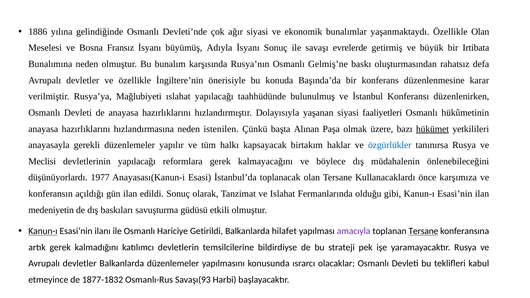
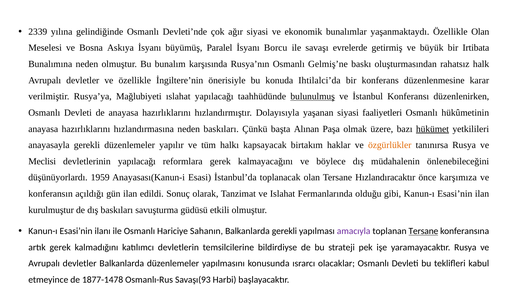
1886: 1886 -> 2339
Fransız: Fransız -> Askıya
Adıyla: Adıyla -> Paralel
İsyanı Sonuç: Sonuç -> Borcu
defa: defa -> halk
Başında’da: Başında’da -> Ihtilalci’da
bulunulmuş underline: none -> present
neden istenilen: istenilen -> baskıları
özgürlükler colour: blue -> orange
1977: 1977 -> 1959
Kullanacaklardı: Kullanacaklardı -> Hızlandıracaktır
medeniyetin: medeniyetin -> kurulmuştur
Kanun-ı at (43, 231) underline: present -> none
Getirildi: Getirildi -> Sahanın
Balkanlarda hilafet: hilafet -> gerekli
1877-1832: 1877-1832 -> 1877-1478
